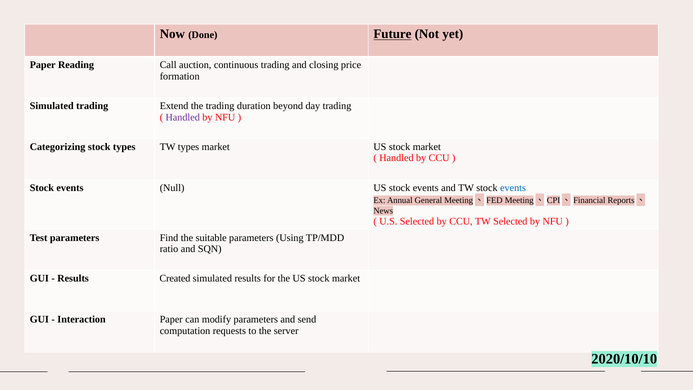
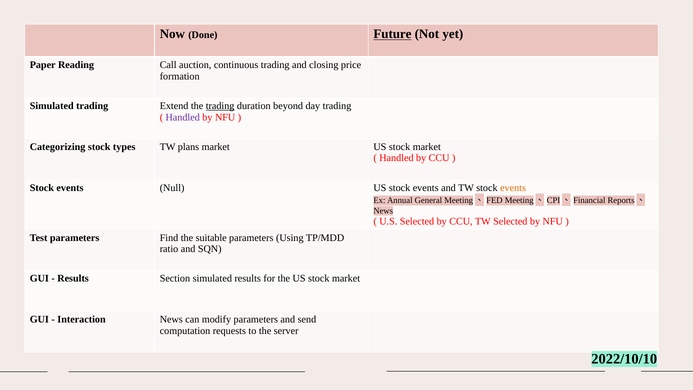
trading at (220, 106) underline: none -> present
TW types: types -> plans
events at (513, 188) colour: blue -> orange
Created: Created -> Section
Interaction Paper: Paper -> News
2020/10/10: 2020/10/10 -> 2022/10/10
